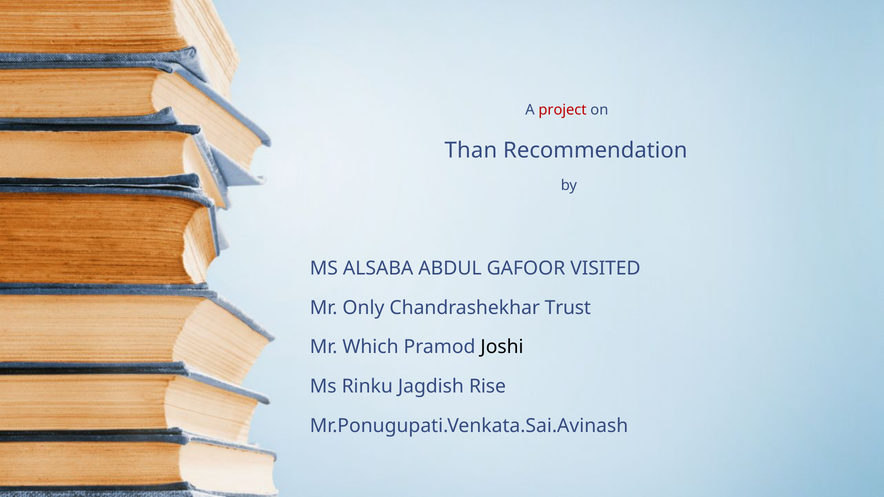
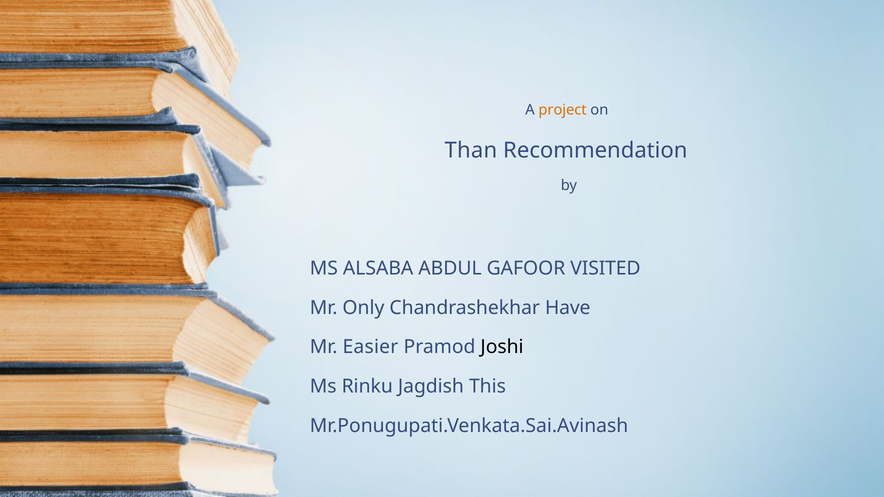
project colour: red -> orange
Trust: Trust -> Have
Which: Which -> Easier
Rise: Rise -> This
